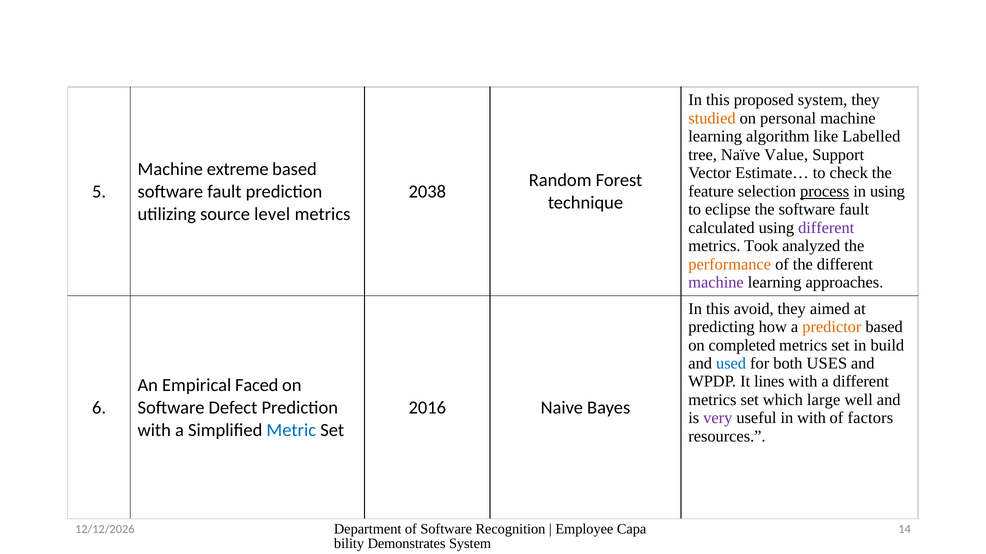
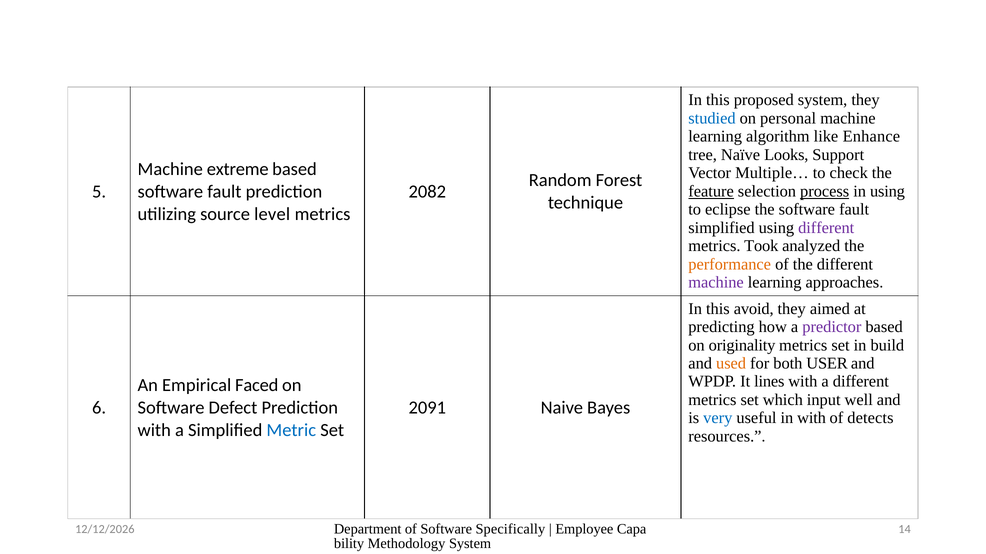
studied colour: orange -> blue
Labelled: Labelled -> Enhance
Value: Value -> Looks
Estimate…: Estimate… -> Multiple…
feature underline: none -> present
2038: 2038 -> 2082
calculated at (721, 228): calculated -> simplified
predictor colour: orange -> purple
completed: completed -> originality
used colour: blue -> orange
USES: USES -> USER
large: large -> input
2016: 2016 -> 2091
very colour: purple -> blue
factors: factors -> detects
Recognition: Recognition -> Specifically
Demonstrates: Demonstrates -> Methodology
